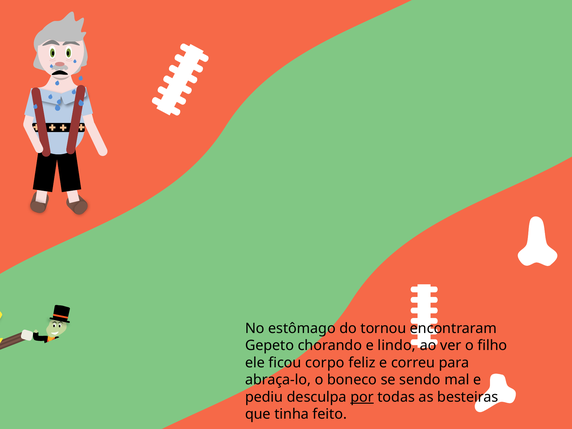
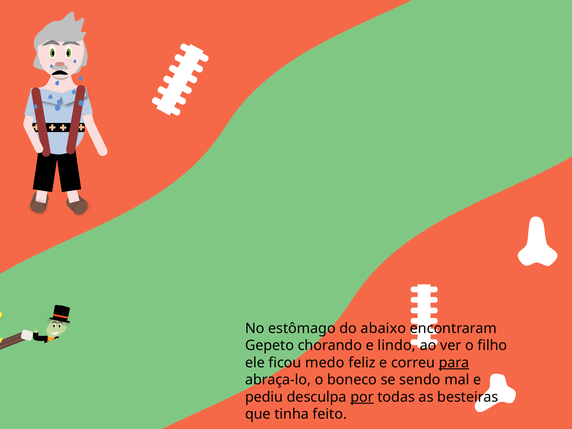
tornou: tornou -> abaixo
corpo: corpo -> medo
para underline: none -> present
